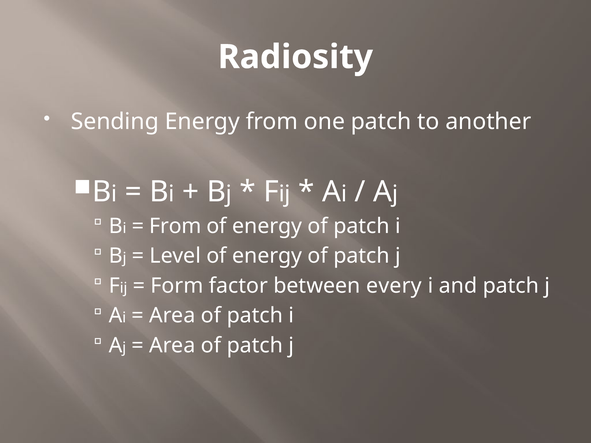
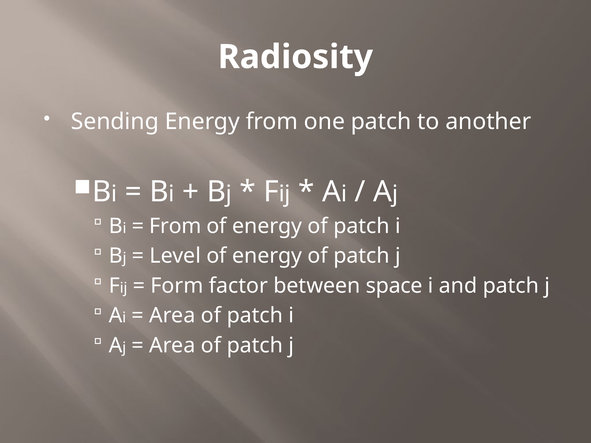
every: every -> space
